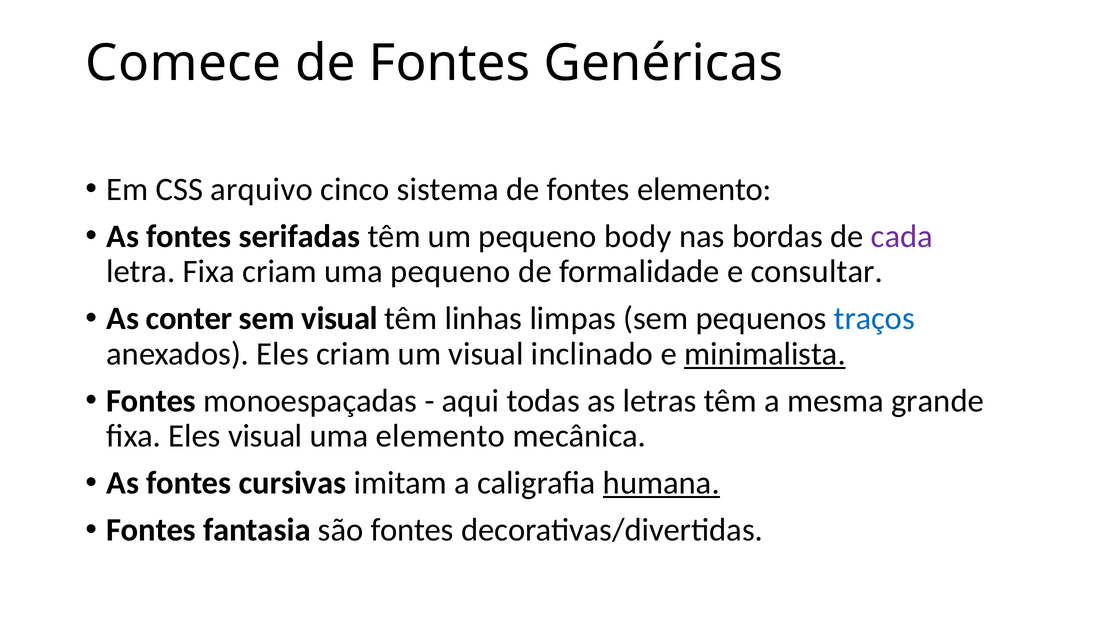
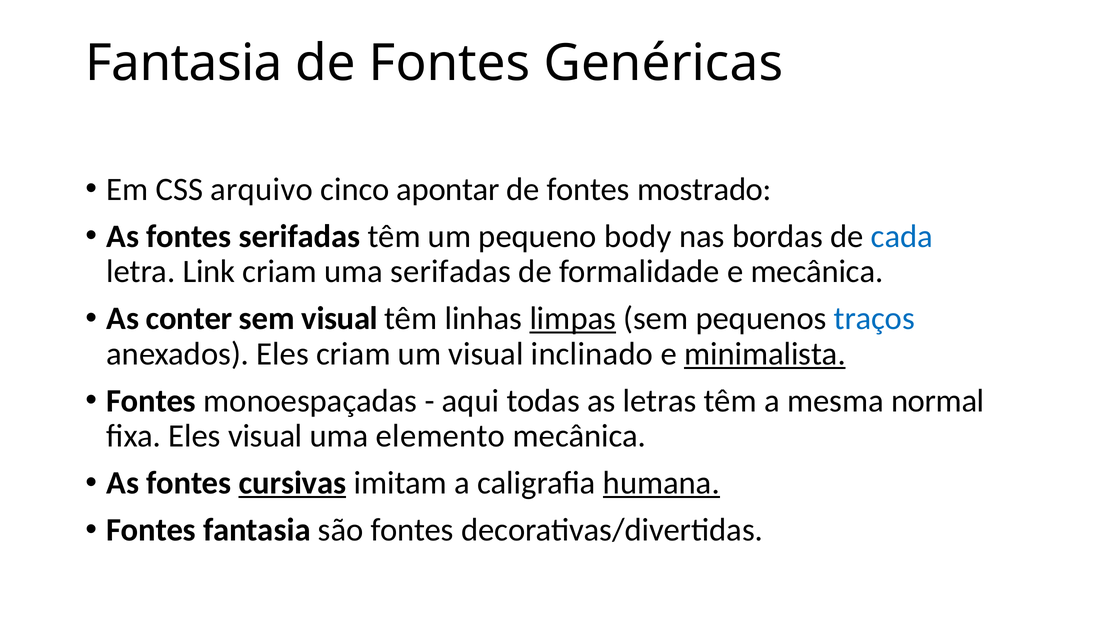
Comece at (183, 63): Comece -> Fantasia
sistema: sistema -> apontar
fontes elemento: elemento -> mostrado
cada colour: purple -> blue
letra Fixa: Fixa -> Link
uma pequeno: pequeno -> serifadas
e consultar: consultar -> mecânica
limpas underline: none -> present
grande: grande -> normal
cursivas underline: none -> present
